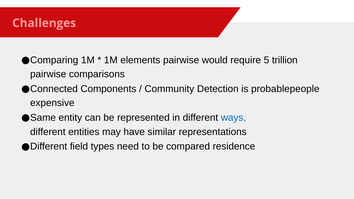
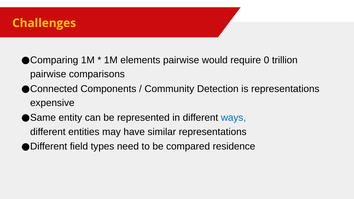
Challenges colour: pink -> yellow
5: 5 -> 0
is probablepeople: probablepeople -> representations
